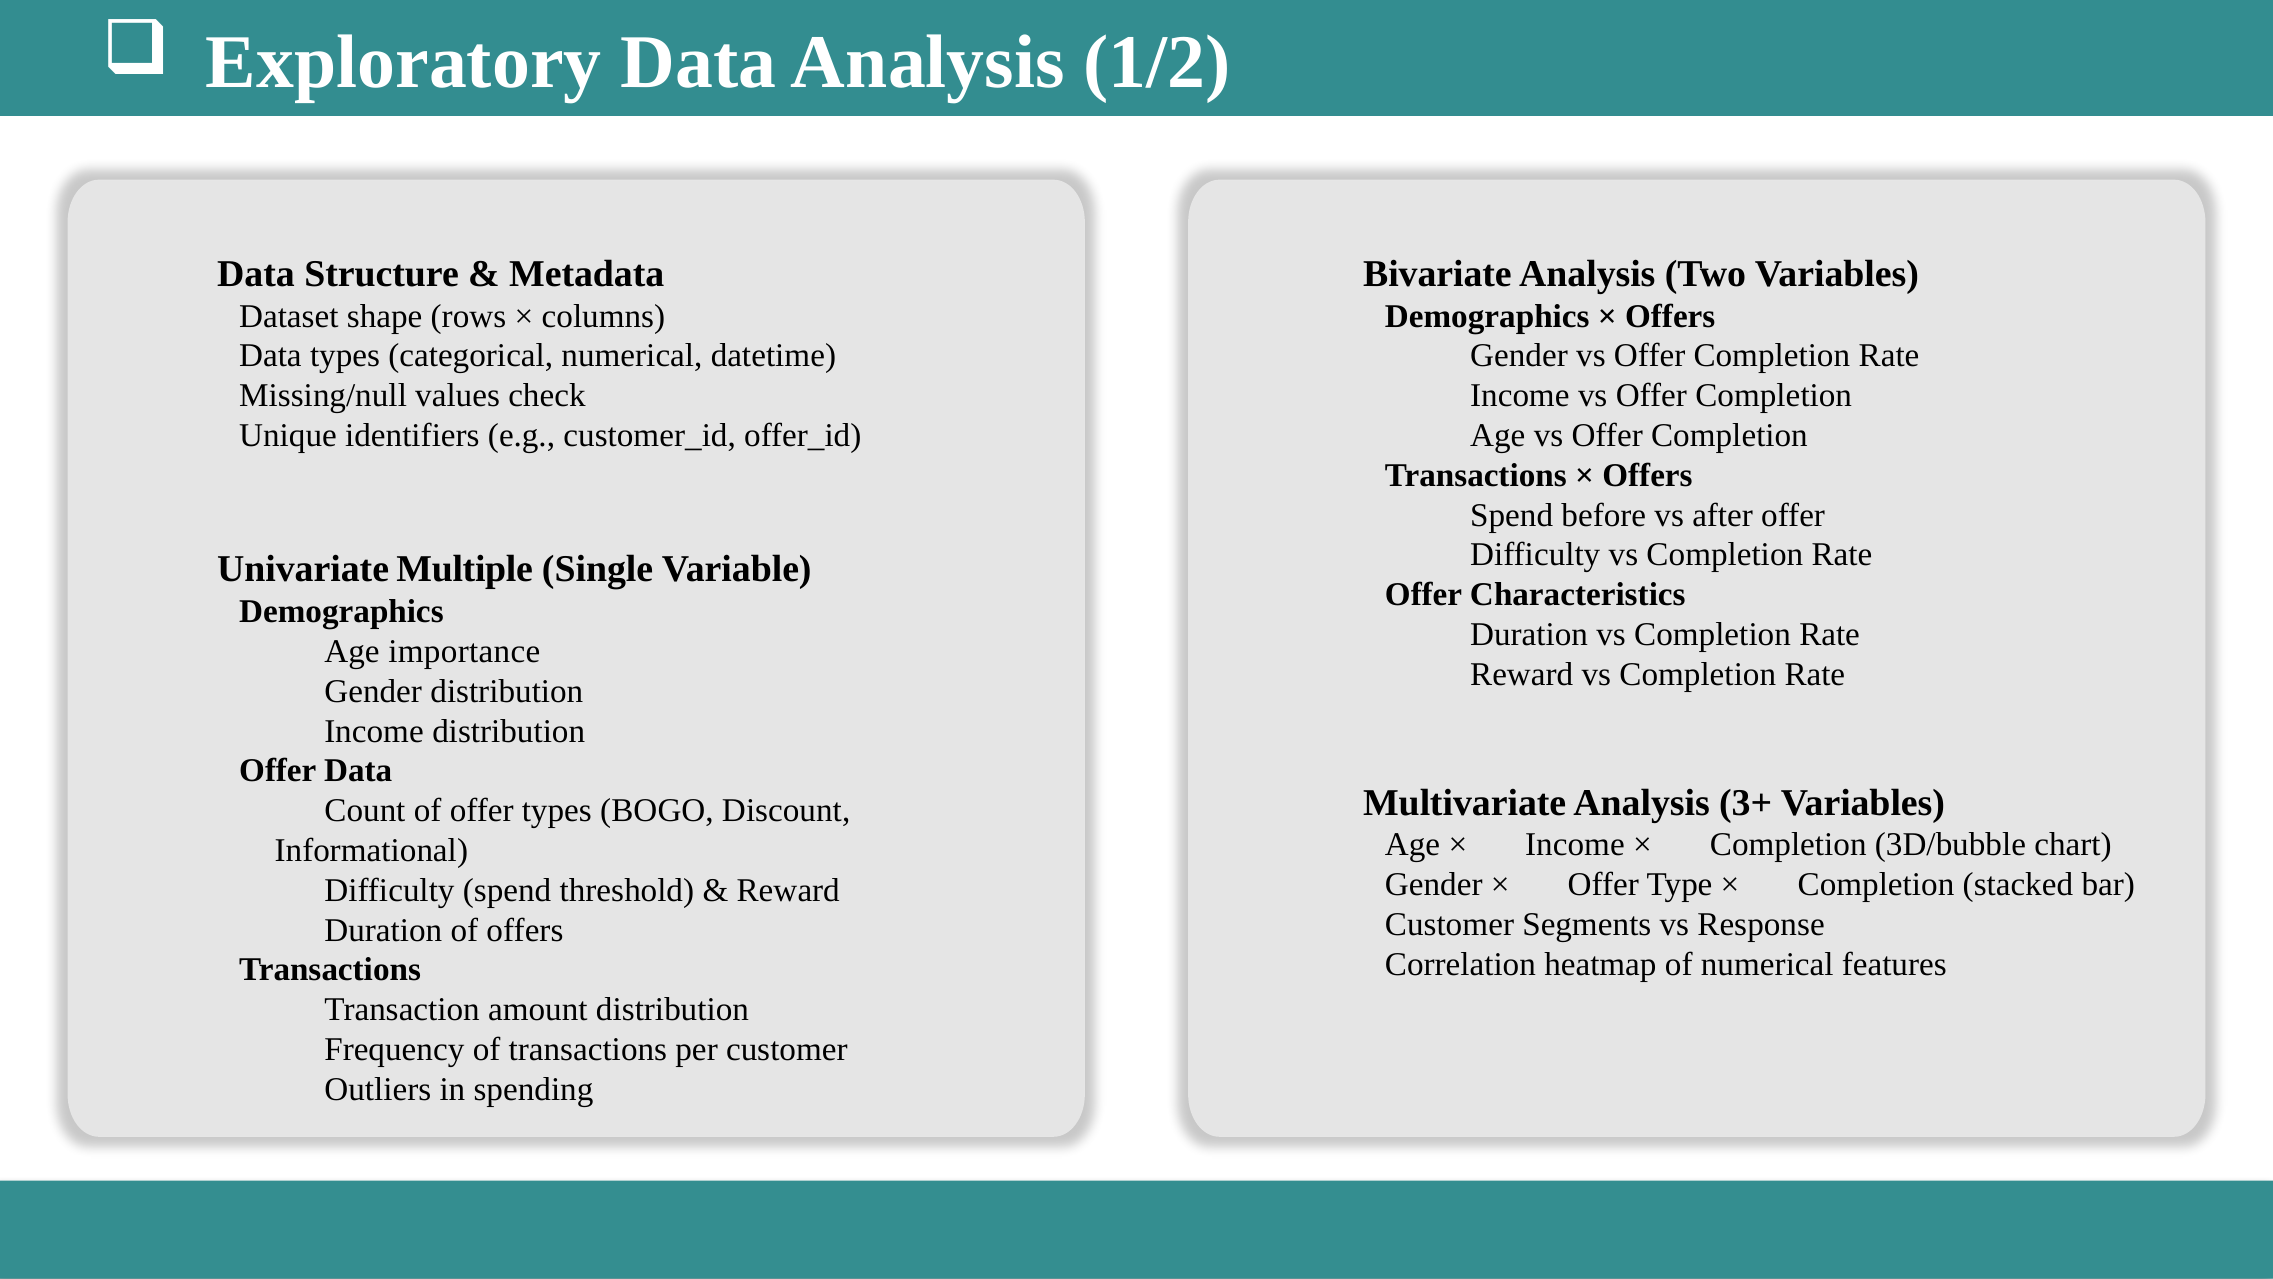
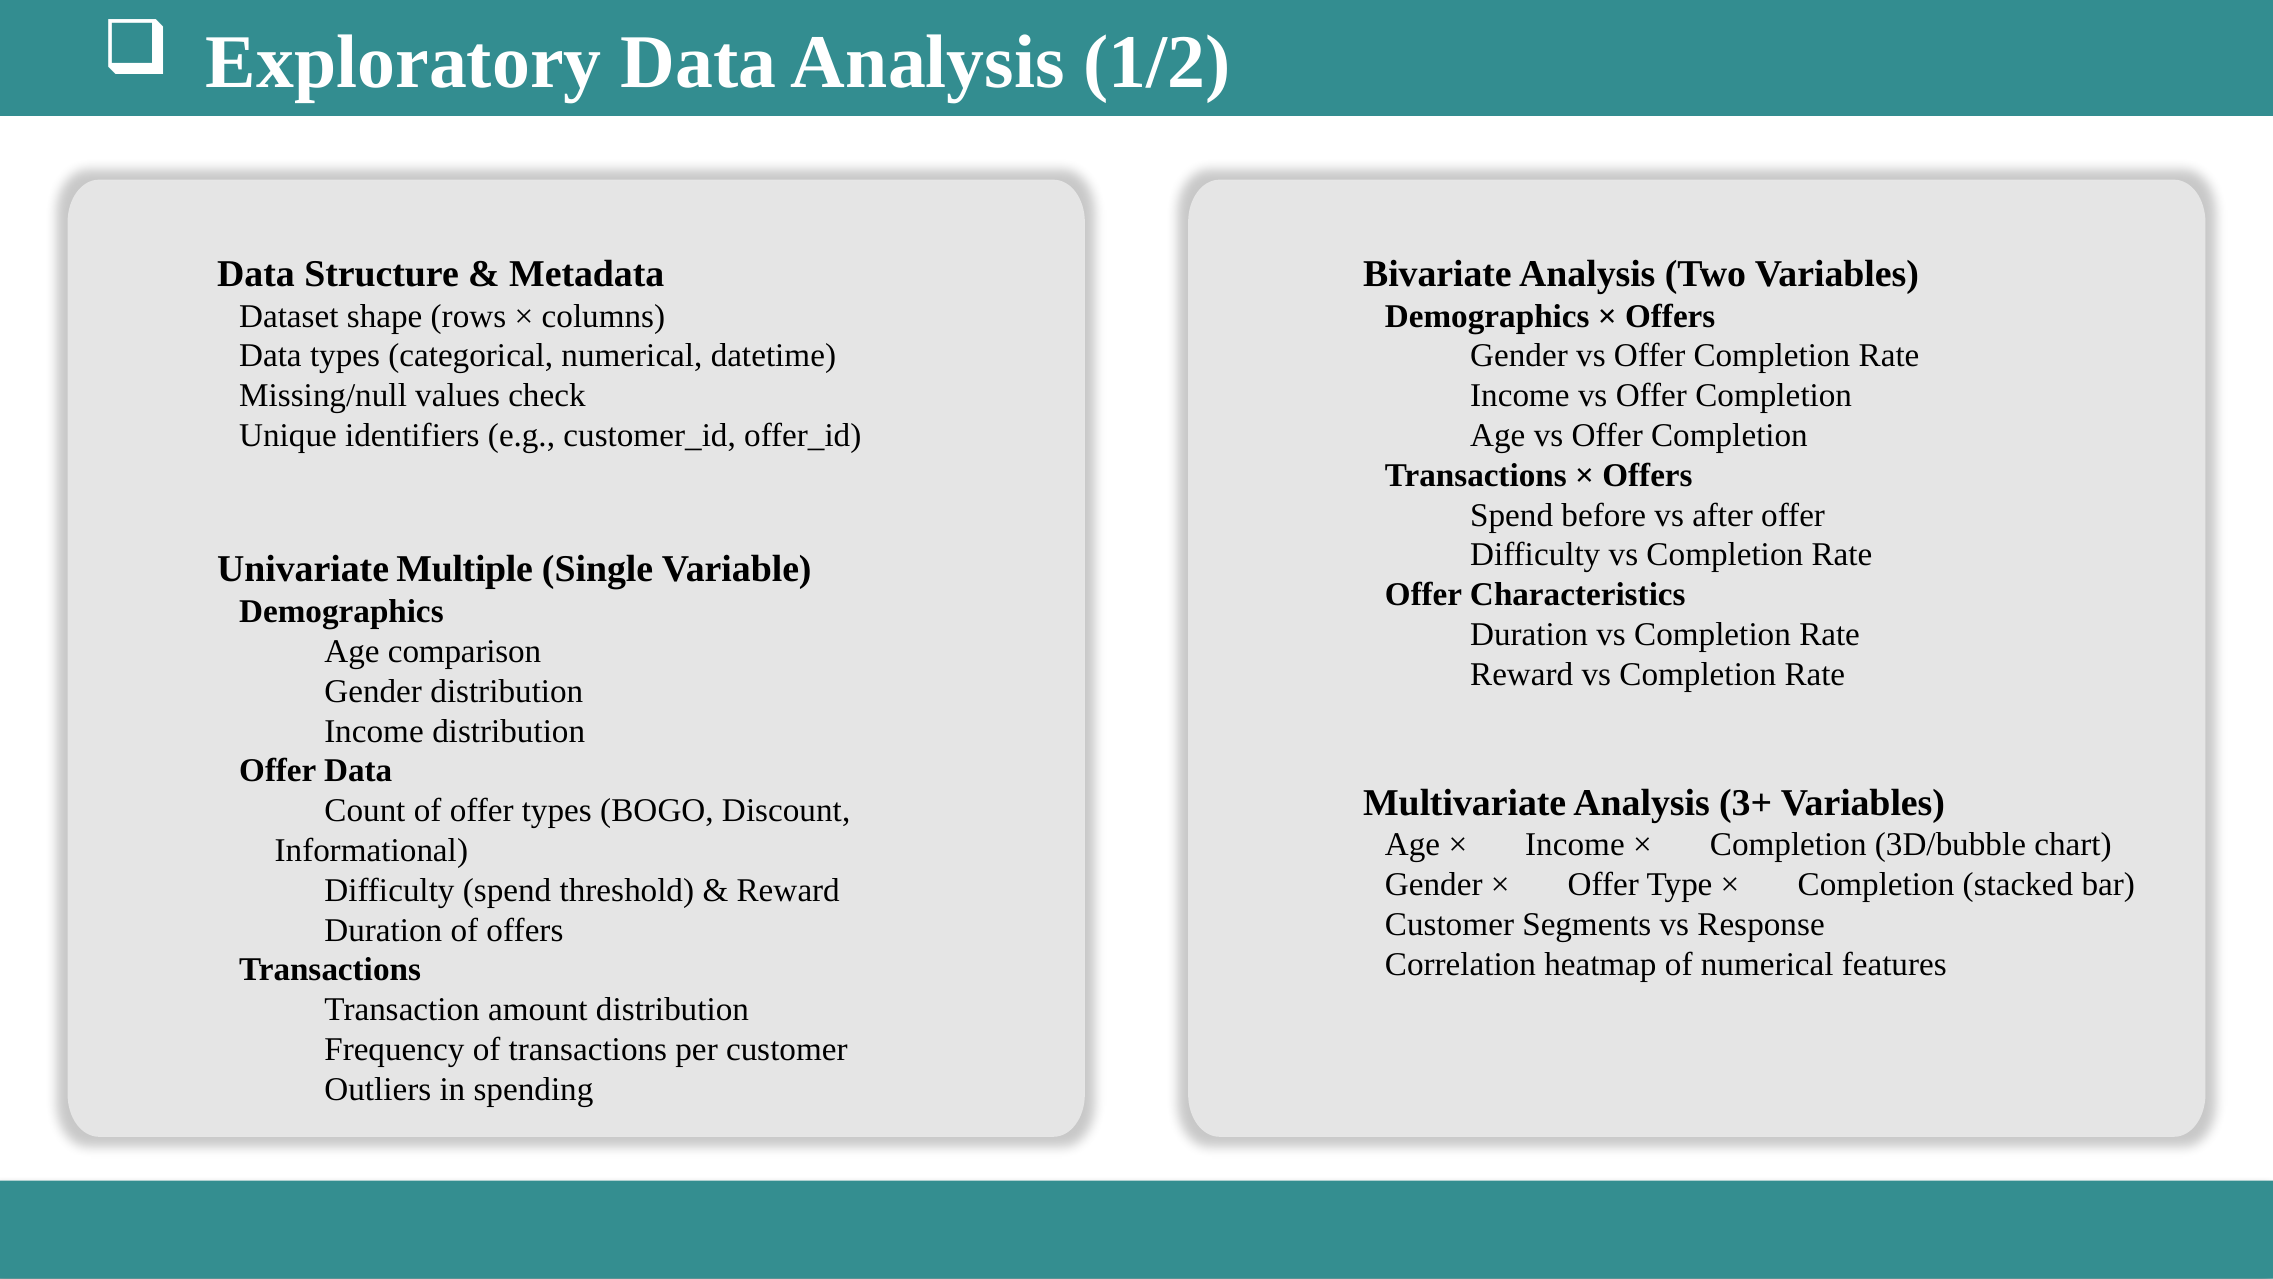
importance: importance -> comparison
